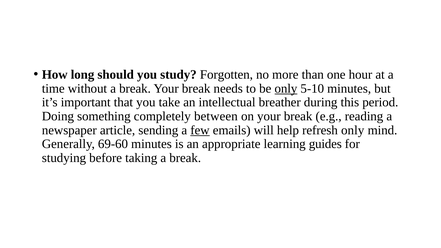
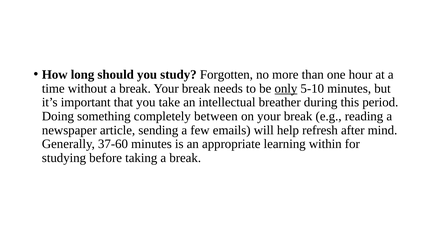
few underline: present -> none
refresh only: only -> after
69-60: 69-60 -> 37-60
guides: guides -> within
